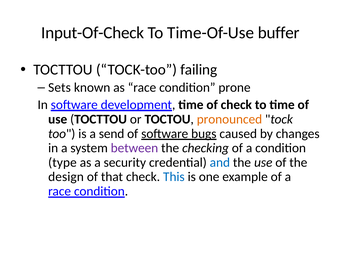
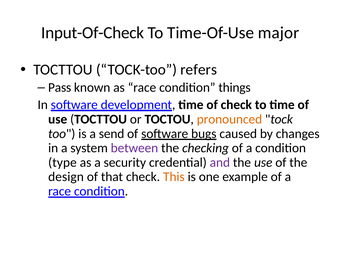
buffer: buffer -> major
failing: failing -> refers
Sets: Sets -> Pass
prone: prone -> things
and colour: blue -> purple
This colour: blue -> orange
